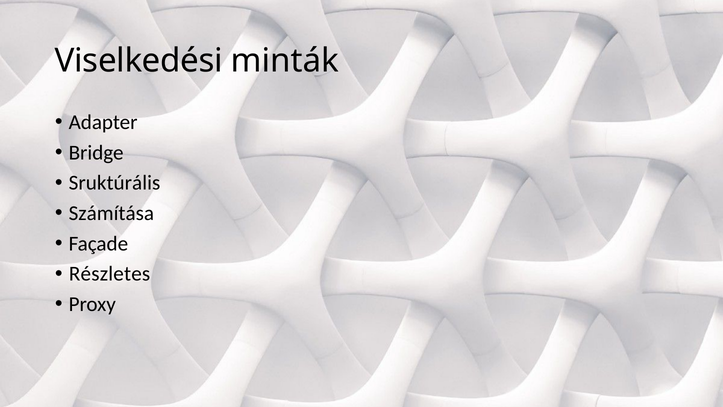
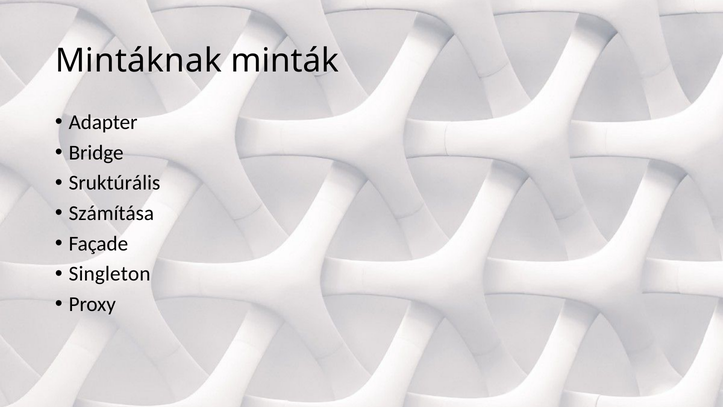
Viselkedési: Viselkedési -> Mintáknak
Részletes: Részletes -> Singleton
